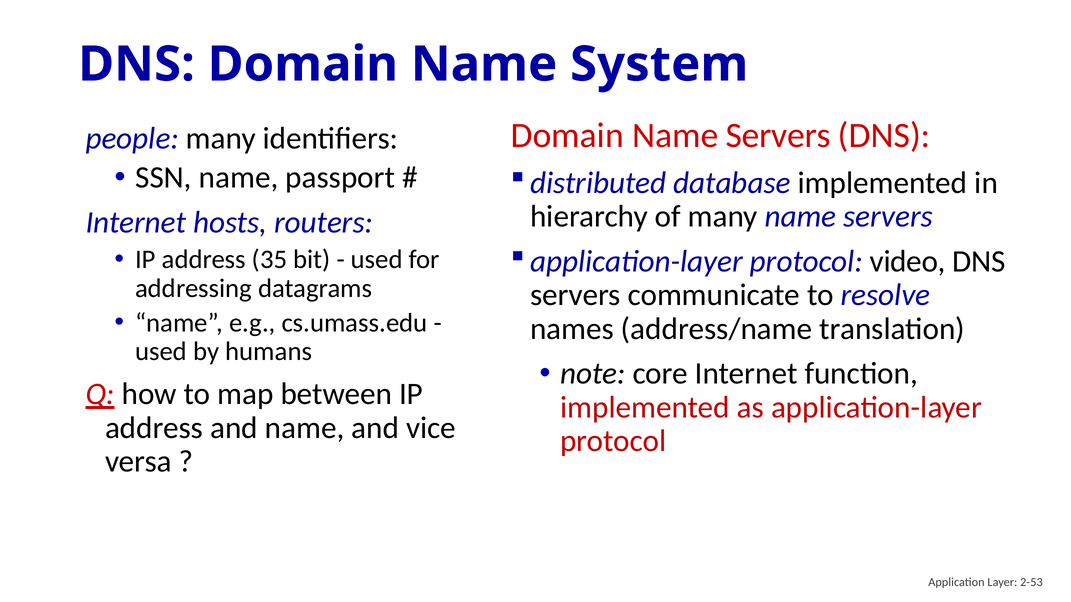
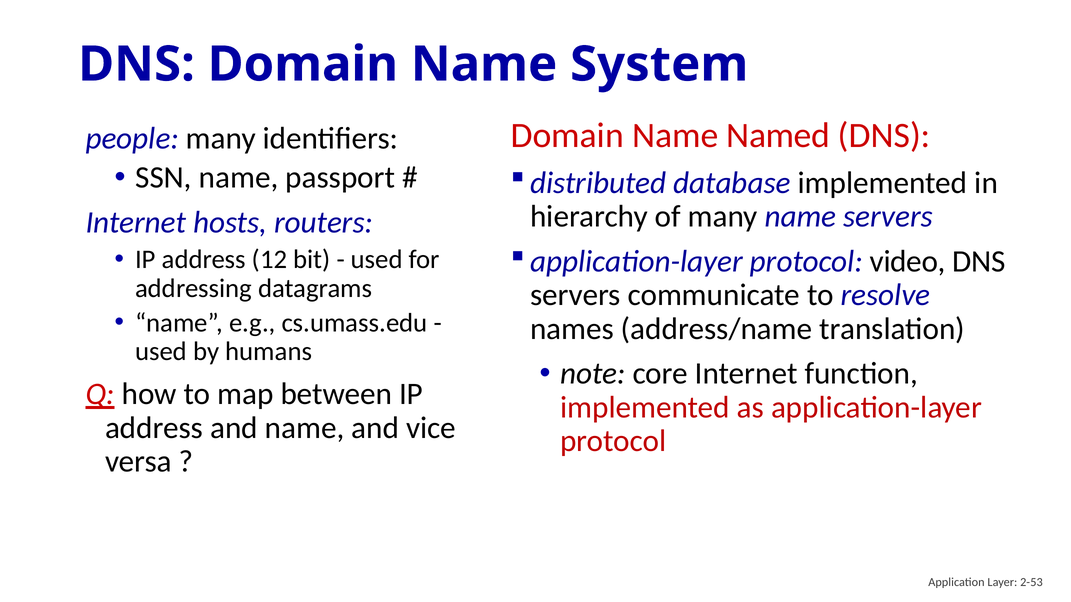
Domain Name Servers: Servers -> Named
35: 35 -> 12
